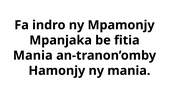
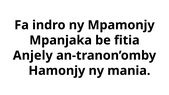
Mania at (33, 56): Mania -> Anjely
